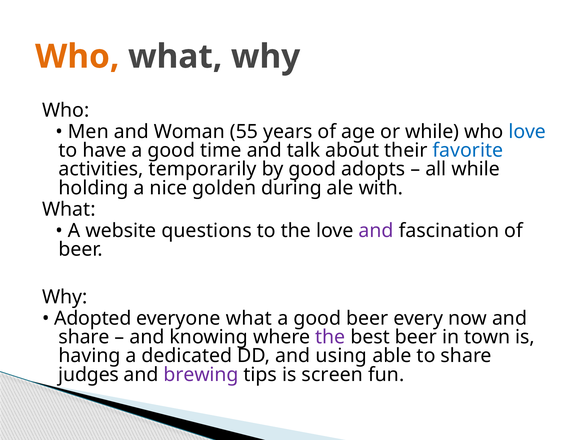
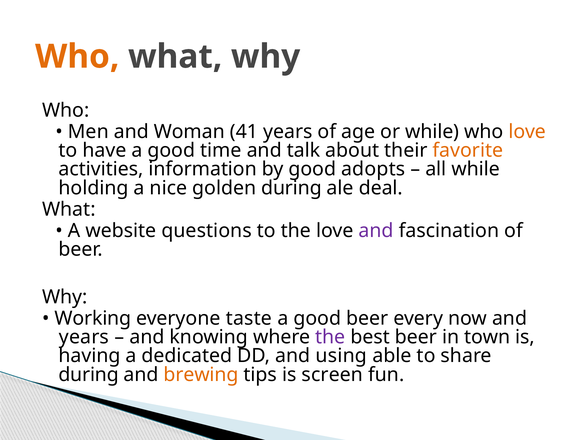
55: 55 -> 41
love at (527, 131) colour: blue -> orange
favorite colour: blue -> orange
temporarily: temporarily -> information
with: with -> deal
Adopted: Adopted -> Working
everyone what: what -> taste
share at (84, 337): share -> years
judges at (89, 374): judges -> during
brewing colour: purple -> orange
